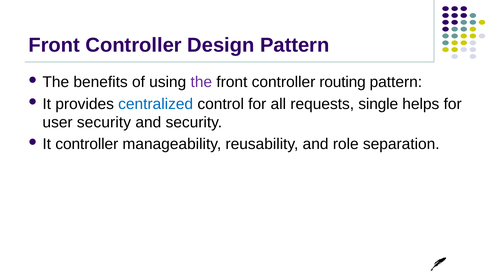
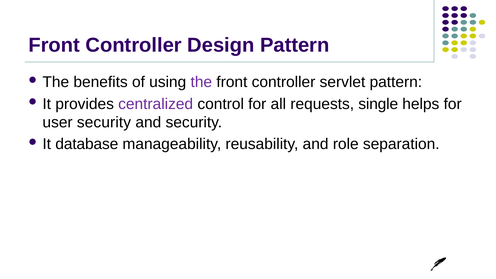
routing: routing -> servlet
centralized colour: blue -> purple
It controller: controller -> database
